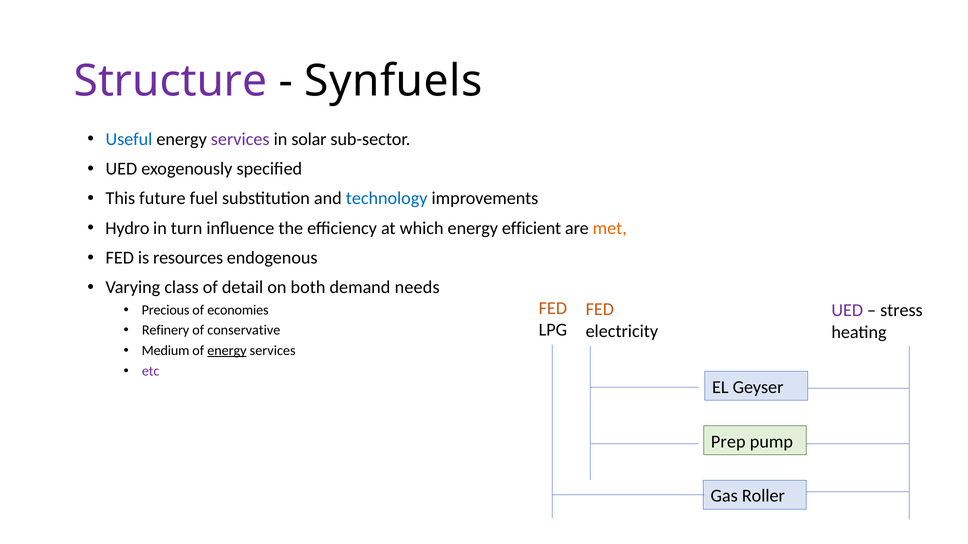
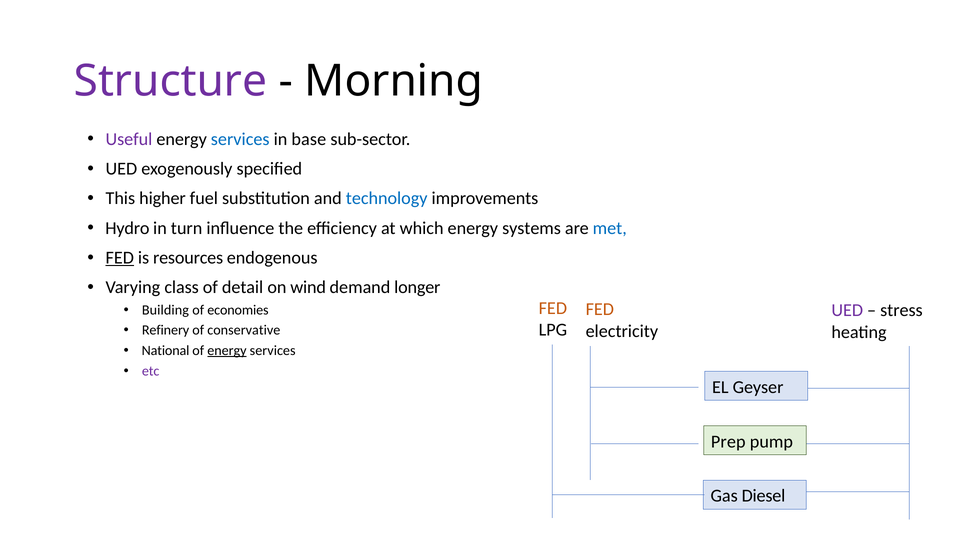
Synfuels: Synfuels -> Morning
Useful colour: blue -> purple
services at (240, 139) colour: purple -> blue
solar: solar -> base
future: future -> higher
efficient: efficient -> systems
met colour: orange -> blue
FED at (120, 258) underline: none -> present
both: both -> wind
needs: needs -> longer
Precious: Precious -> Building
Medium: Medium -> National
Roller: Roller -> Diesel
